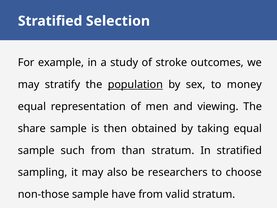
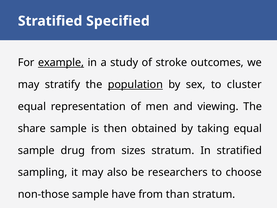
Selection: Selection -> Specified
example underline: none -> present
money: money -> cluster
such: such -> drug
than: than -> sizes
valid: valid -> than
